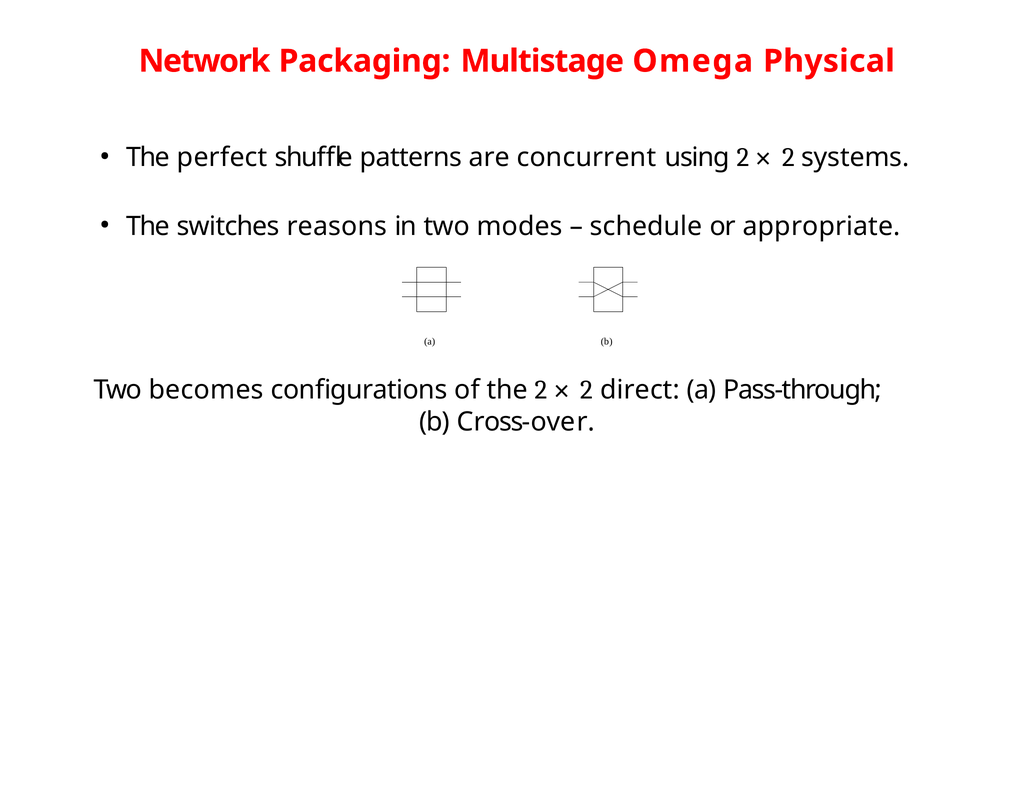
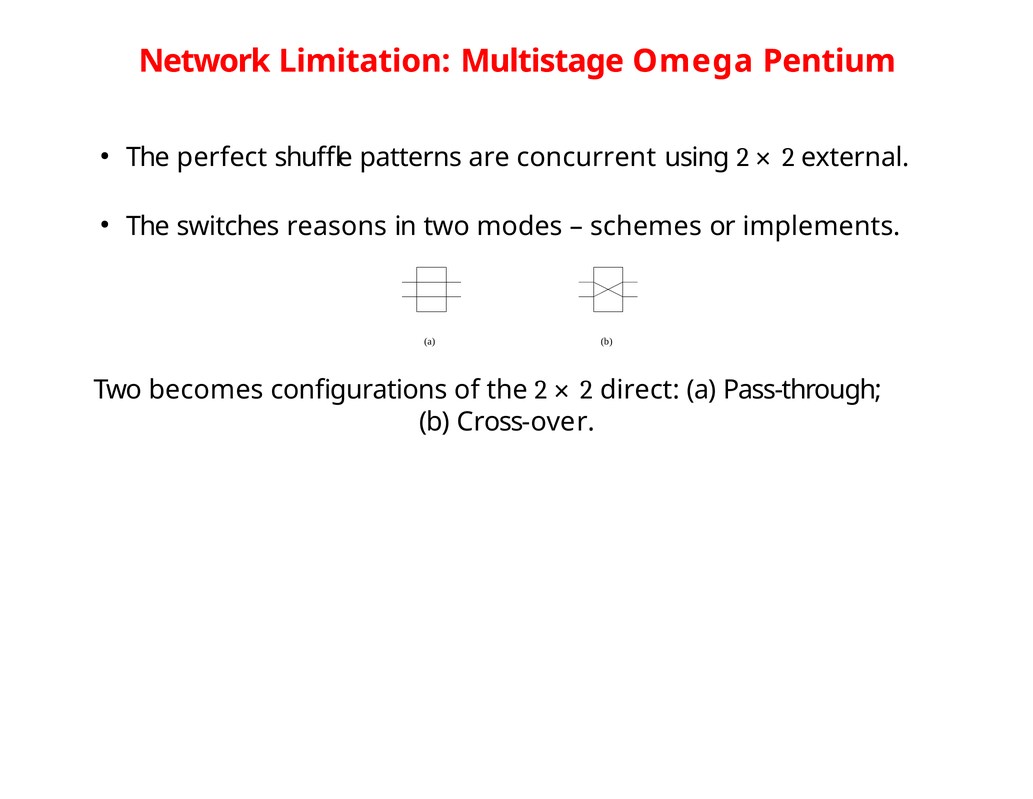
Packaging: Packaging -> Limitation
Physical: Physical -> Pentium
systems: systems -> external
schedule: schedule -> schemes
appropriate: appropriate -> implements
